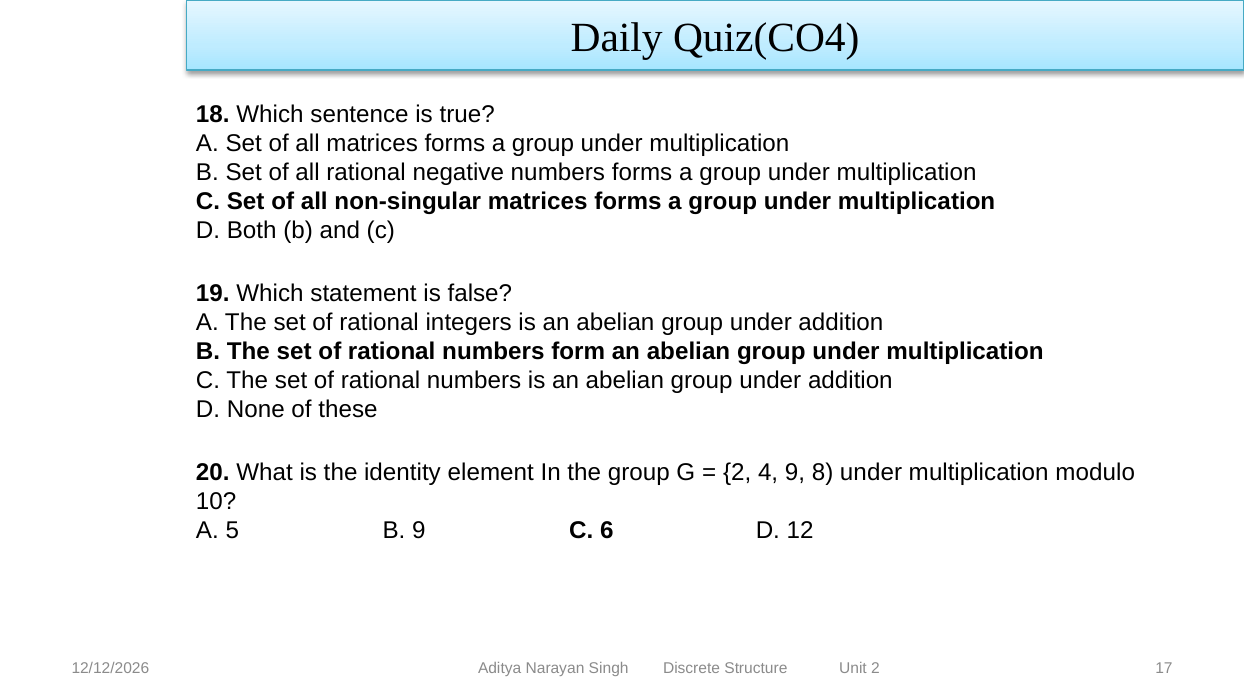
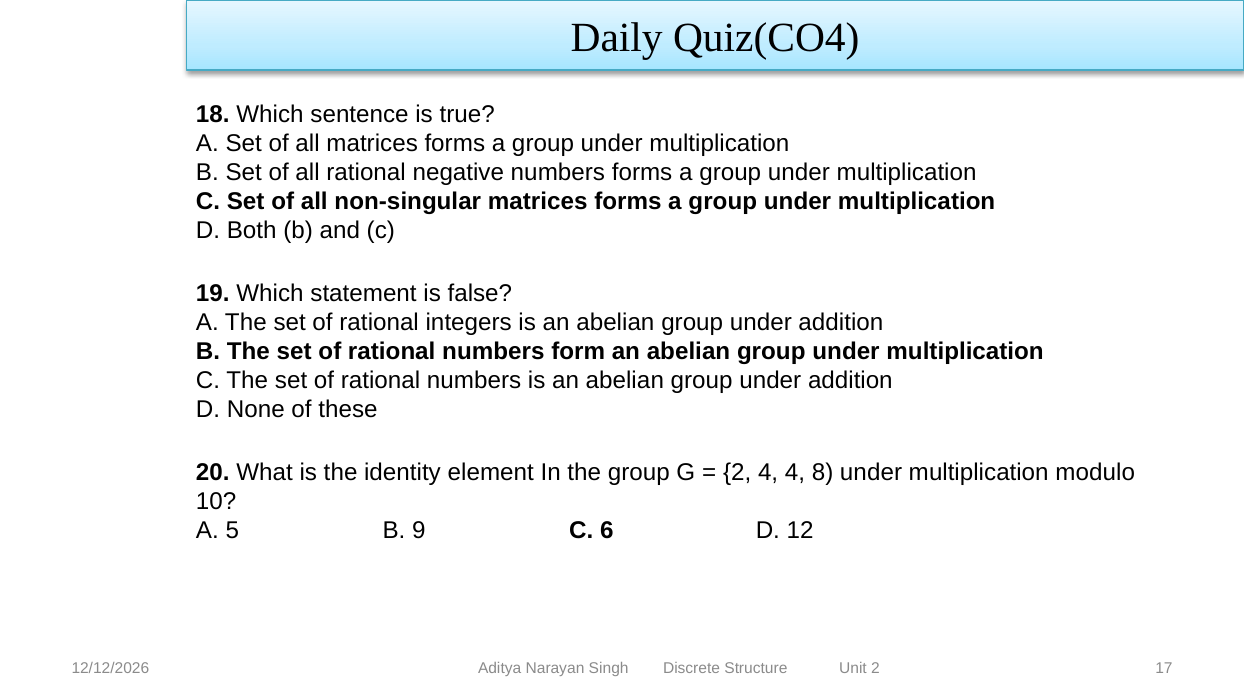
4 9: 9 -> 4
